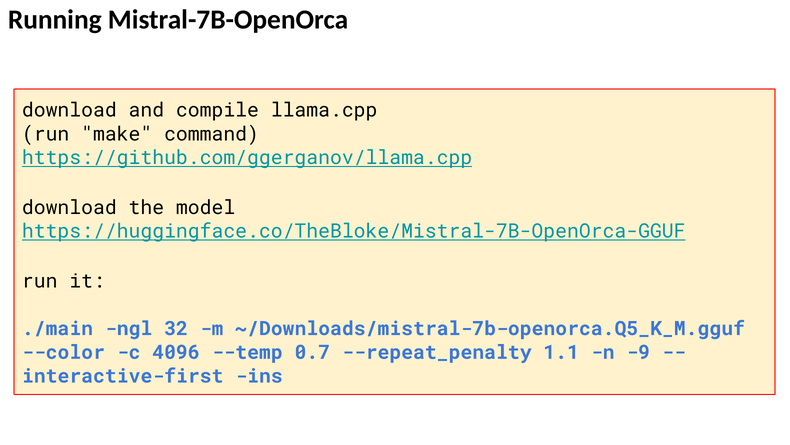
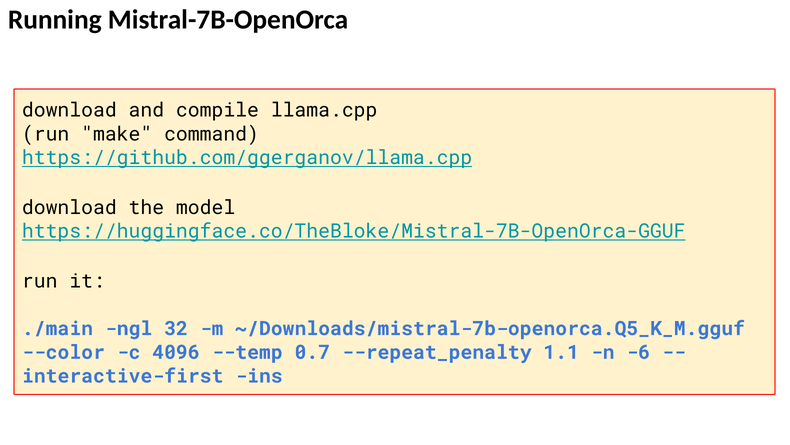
-9: -9 -> -6
